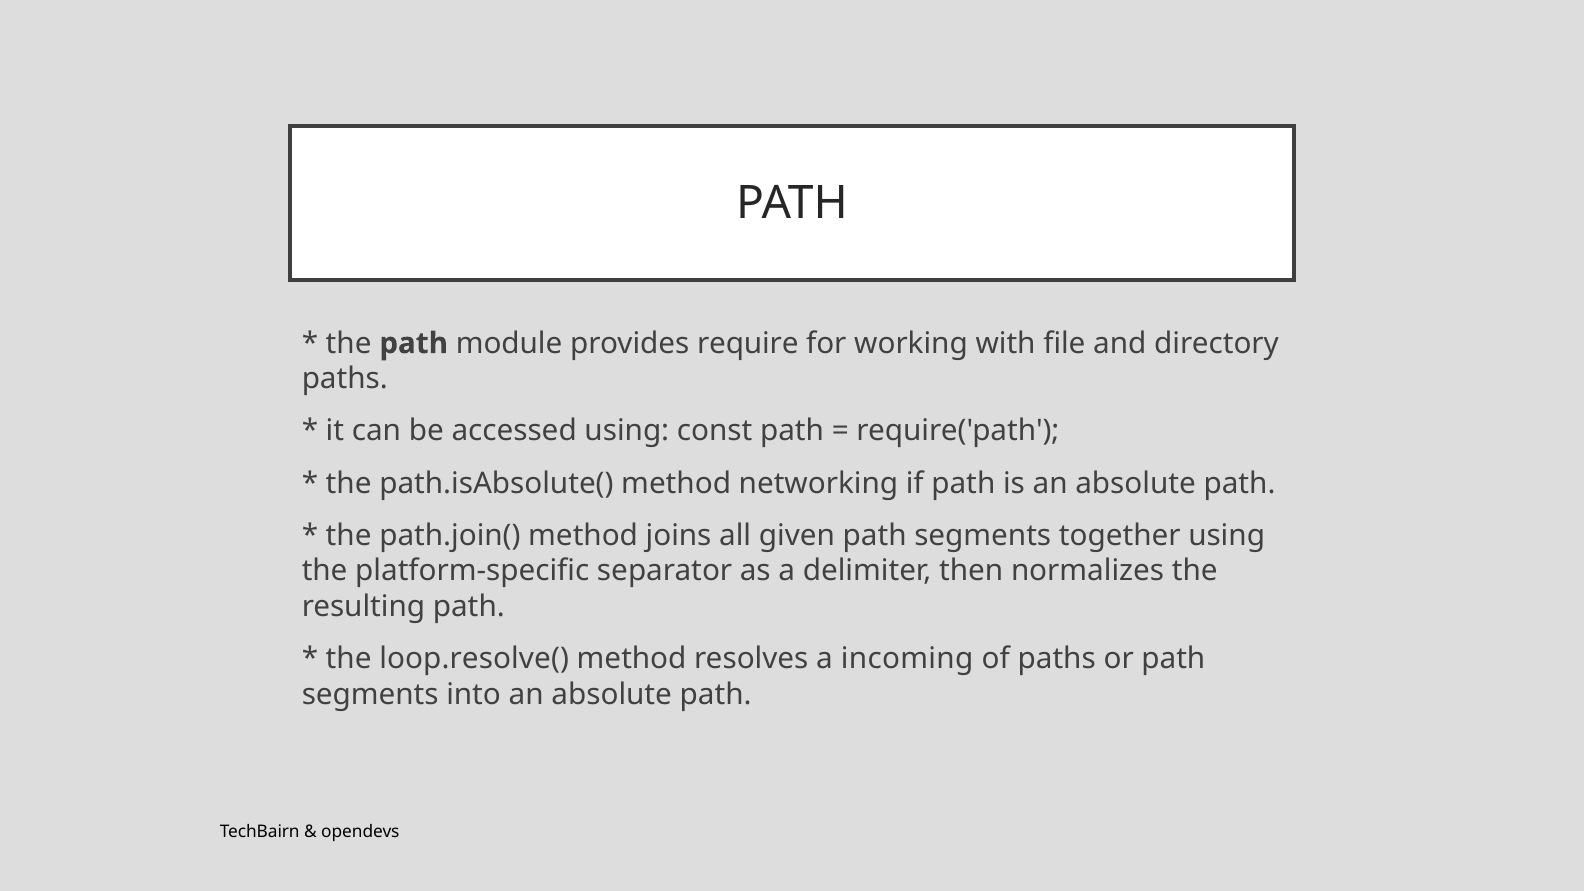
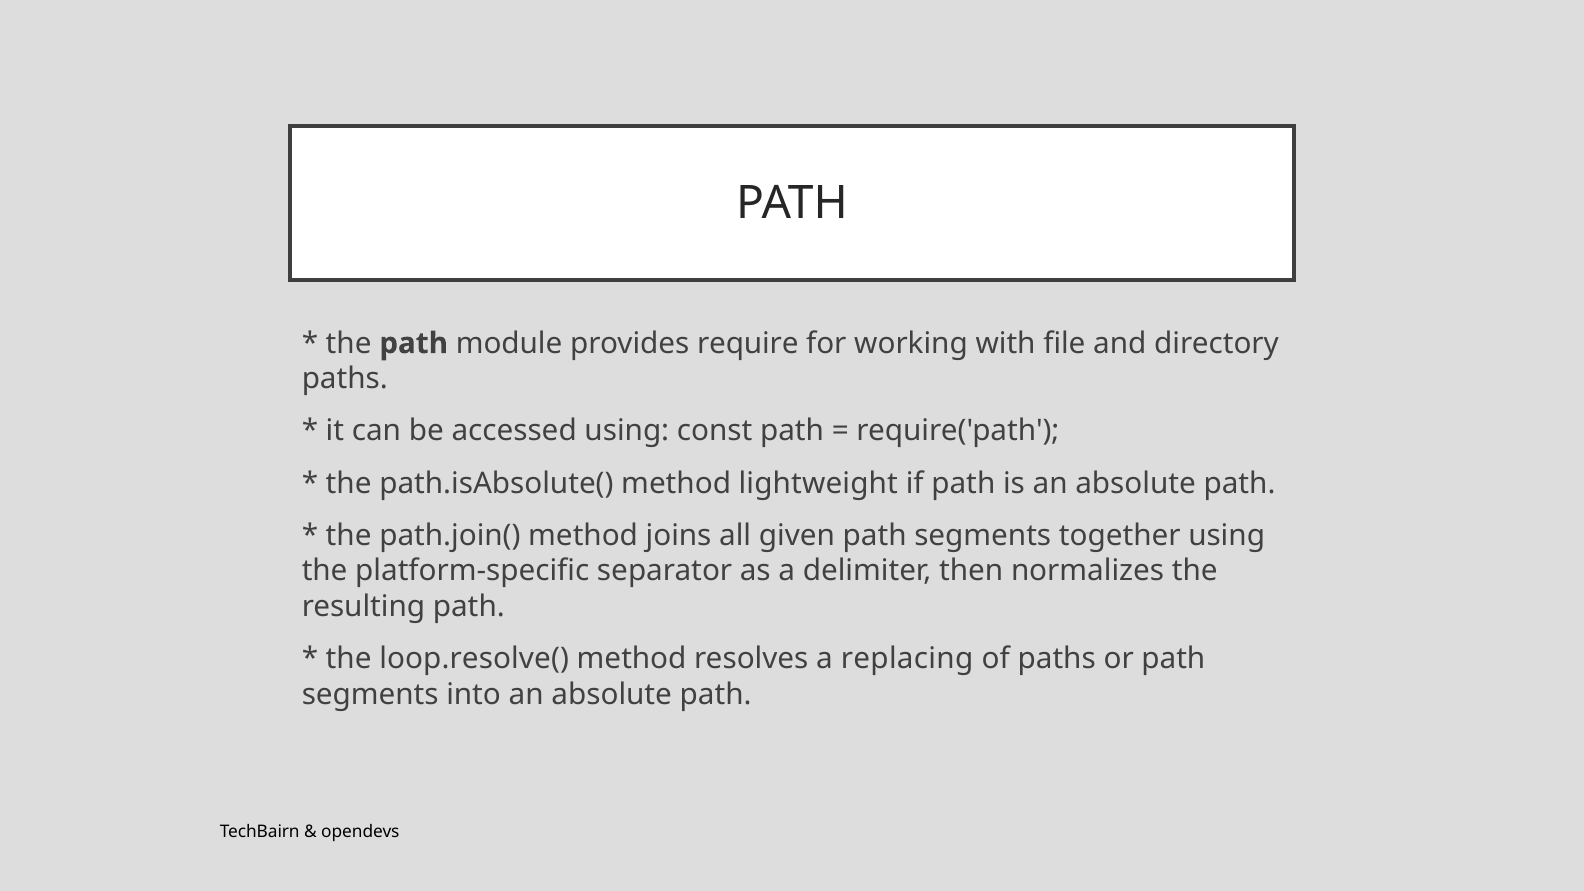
networking: networking -> lightweight
incoming: incoming -> replacing
